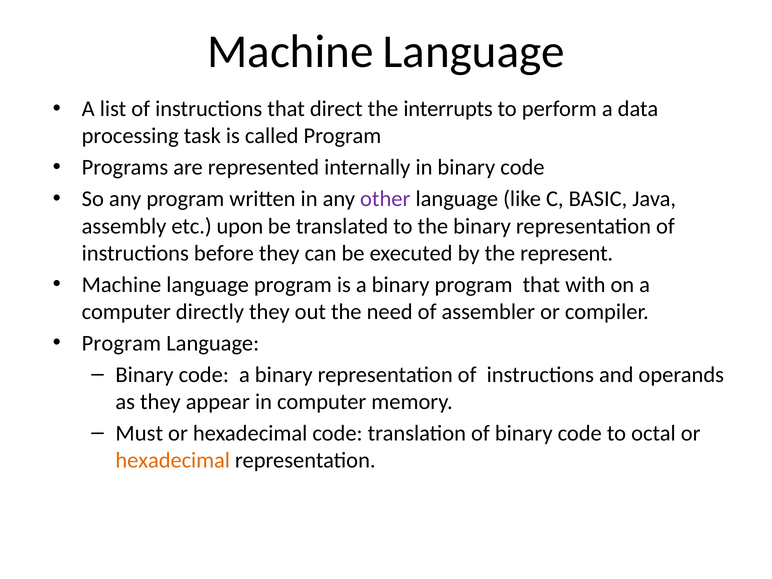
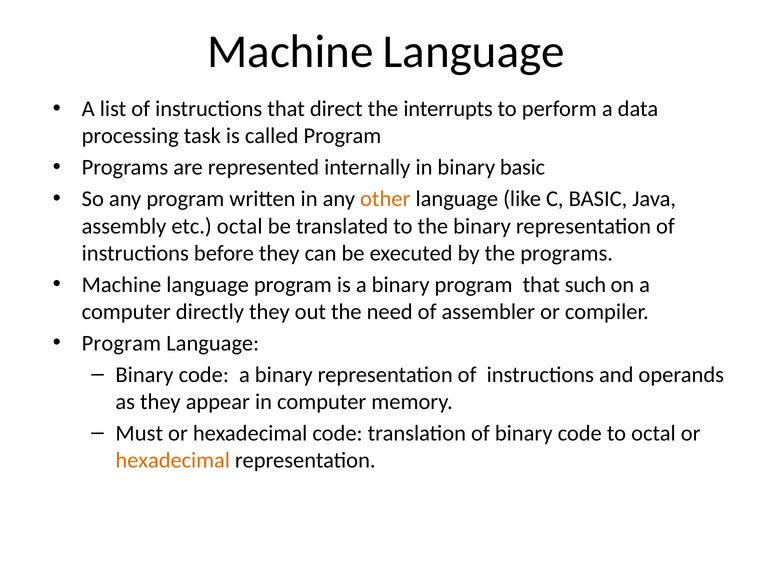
in binary code: code -> basic
other colour: purple -> orange
etc upon: upon -> octal
the represent: represent -> programs
with: with -> such
